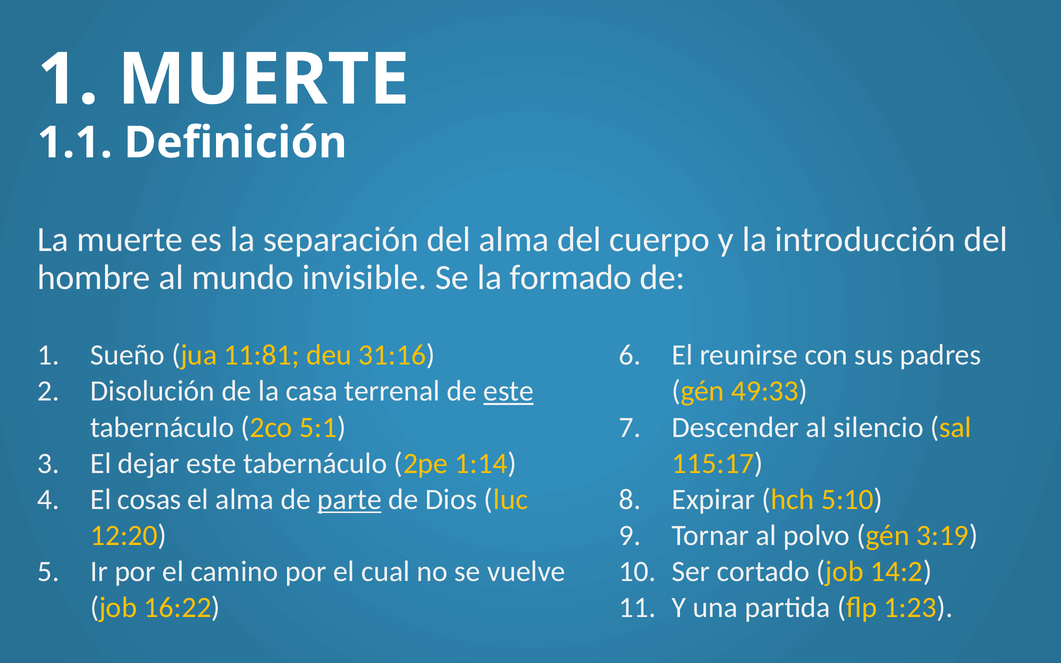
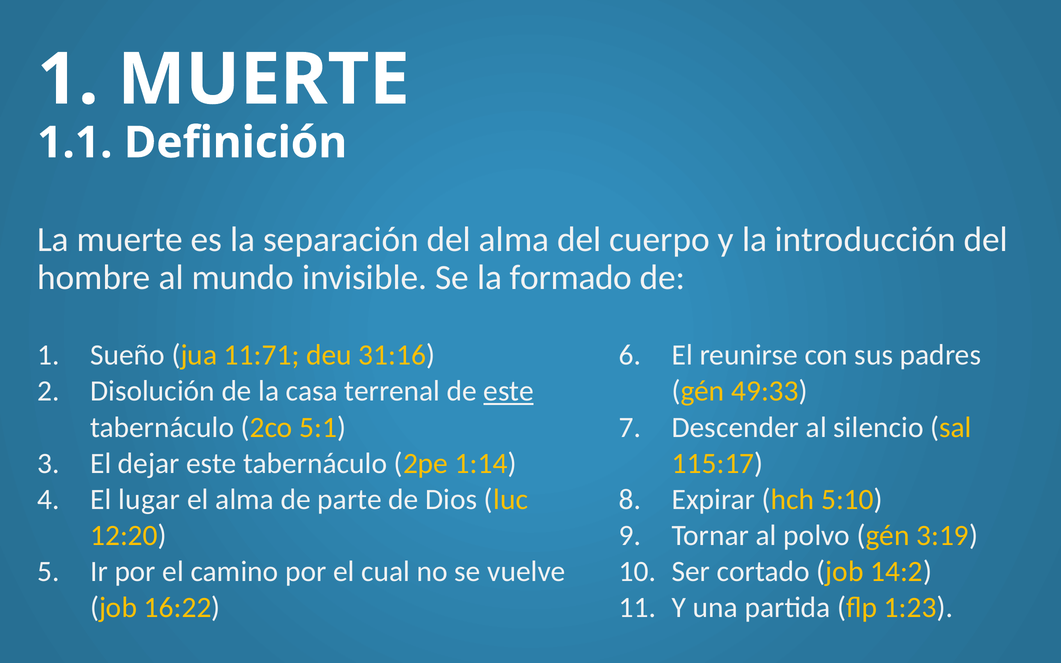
11:81: 11:81 -> 11:71
cosas: cosas -> lugar
parte underline: present -> none
